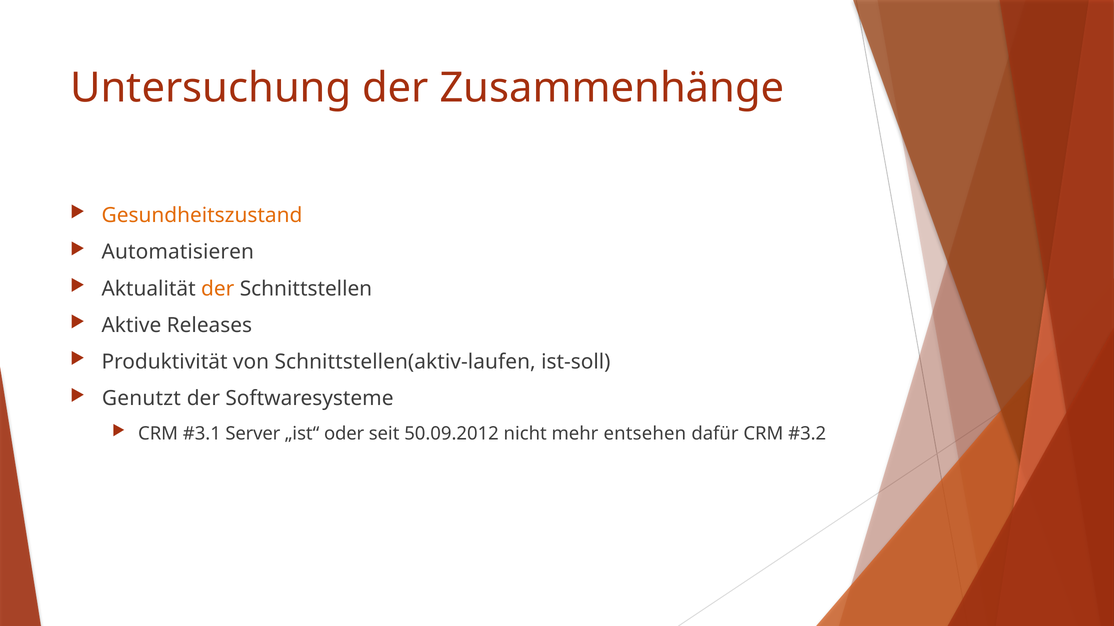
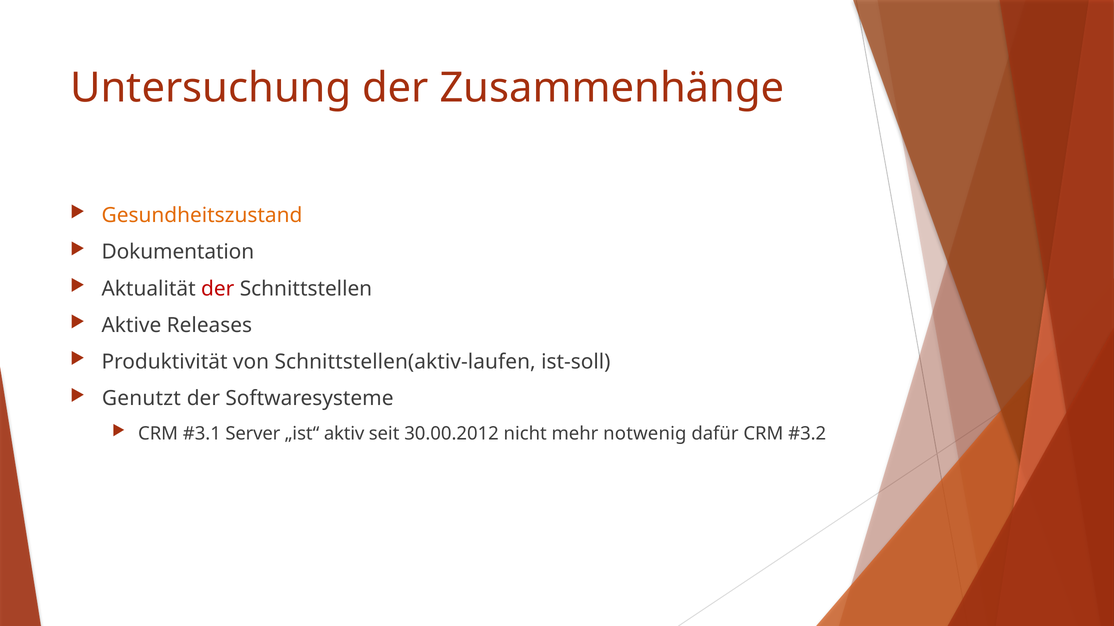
Automatisieren: Automatisieren -> Dokumentation
der at (218, 289) colour: orange -> red
oder: oder -> aktiv
50.09.2012: 50.09.2012 -> 30.00.2012
entsehen: entsehen -> notwenig
